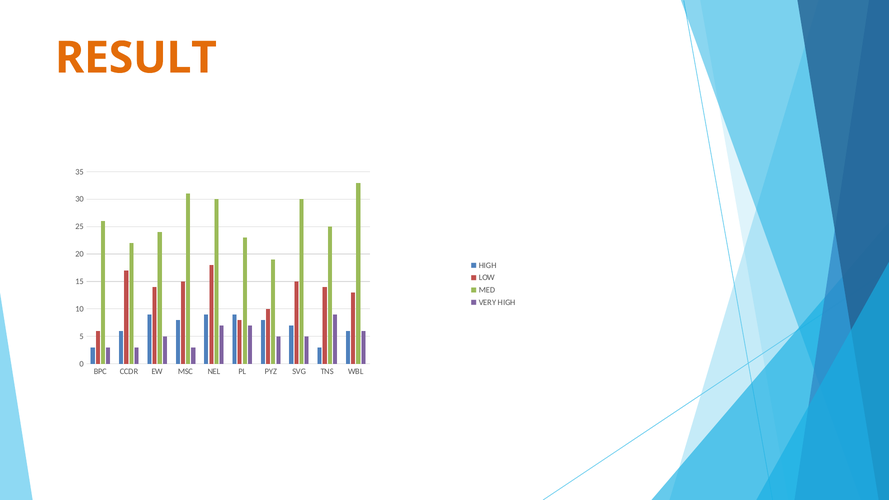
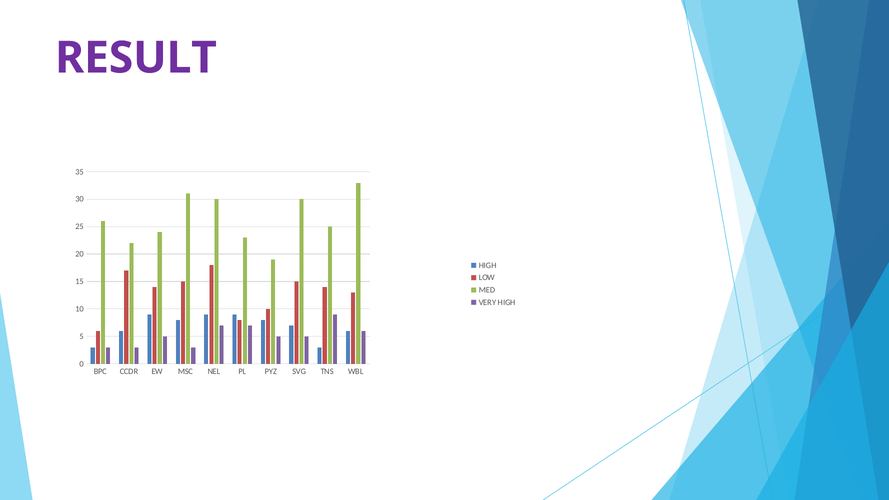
RESULT colour: orange -> purple
